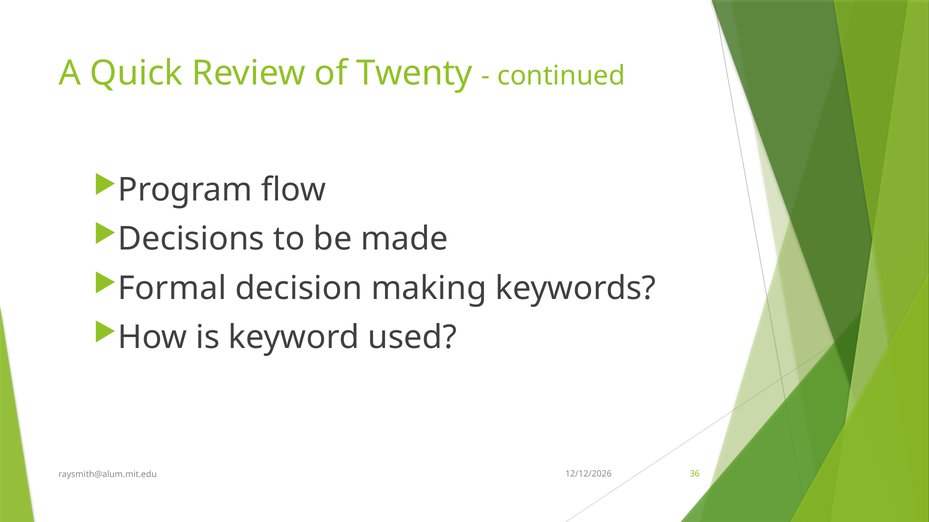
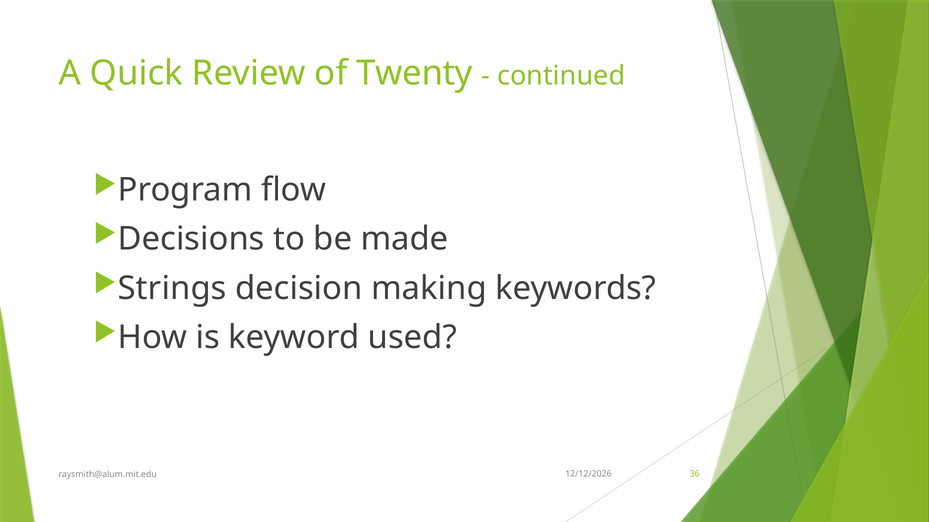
Formal: Formal -> Strings
